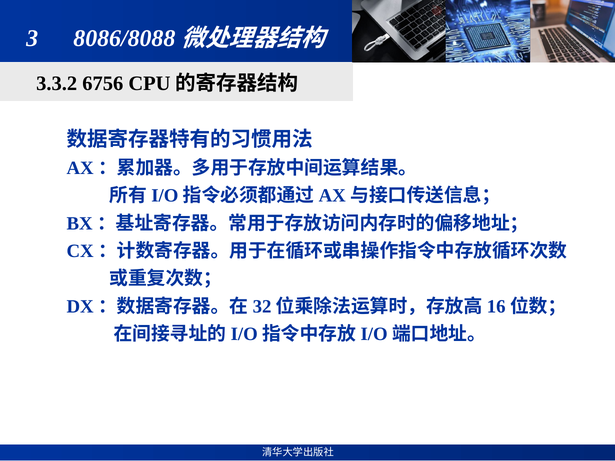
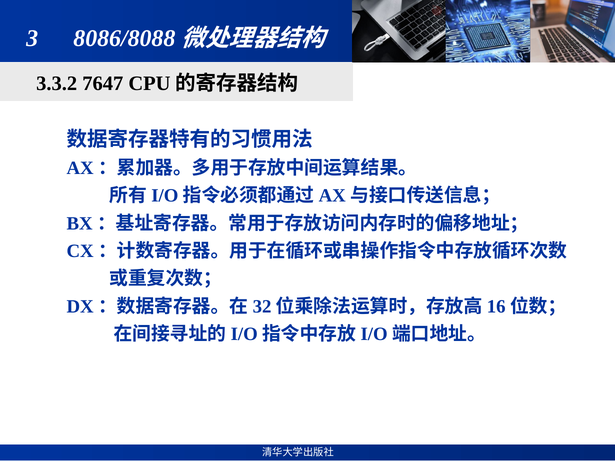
6756: 6756 -> 7647
